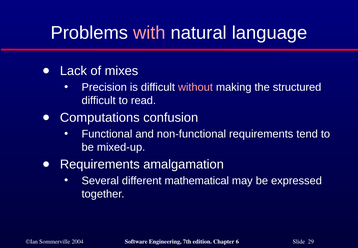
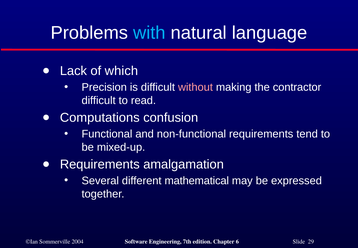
with colour: pink -> light blue
mixes: mixes -> which
structured: structured -> contractor
